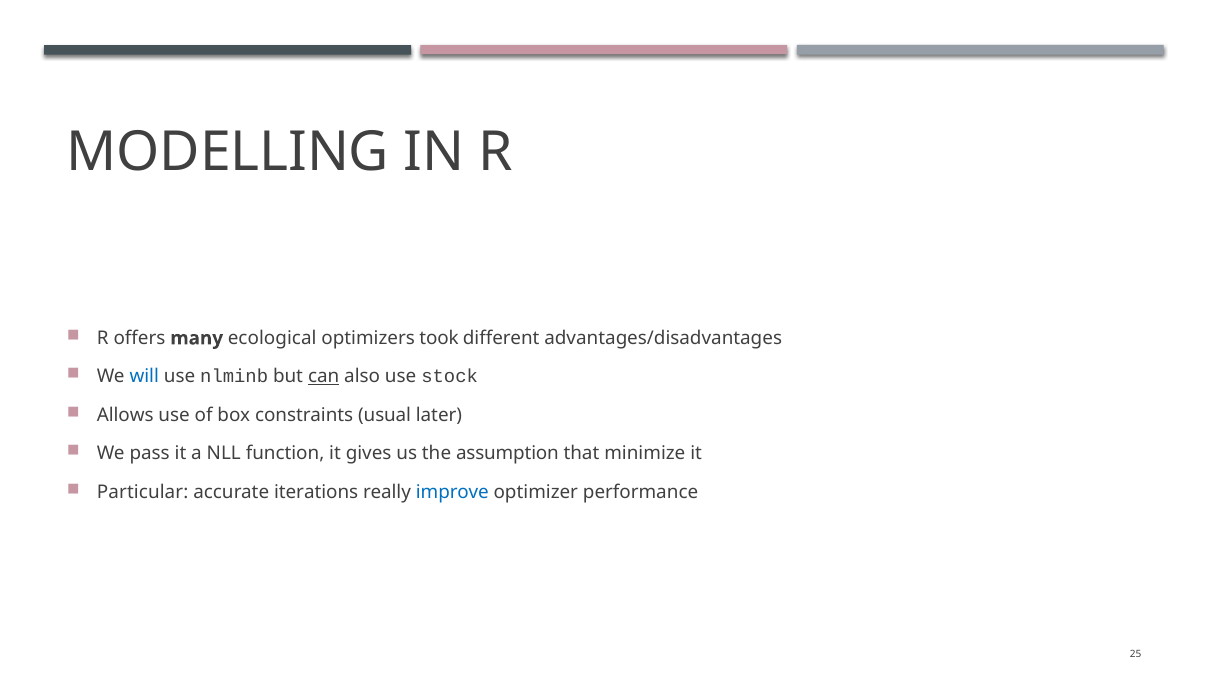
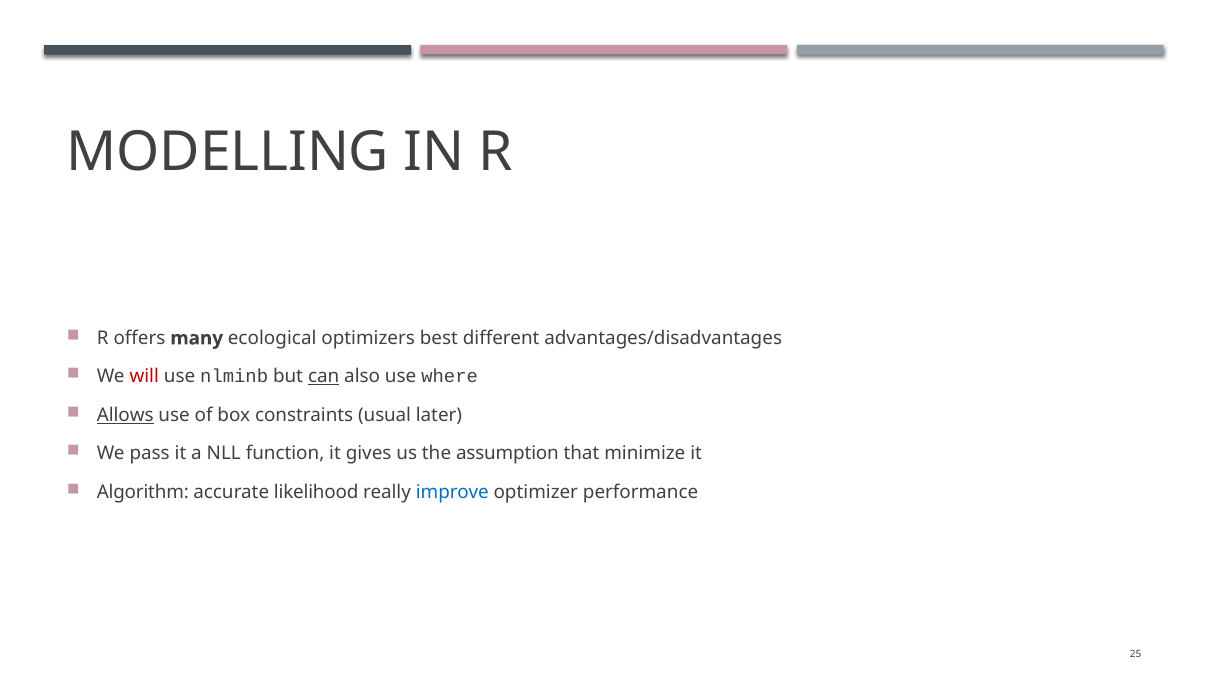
took: took -> best
will colour: blue -> red
stock: stock -> where
Allows underline: none -> present
Particular: Particular -> Algorithm
iterations: iterations -> likelihood
